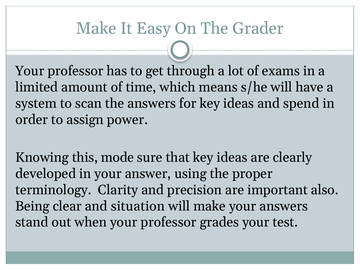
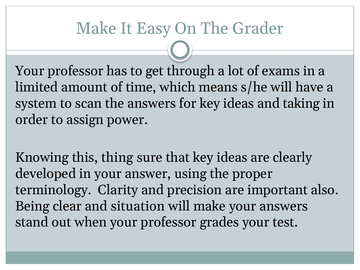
spend: spend -> taking
mode: mode -> thing
